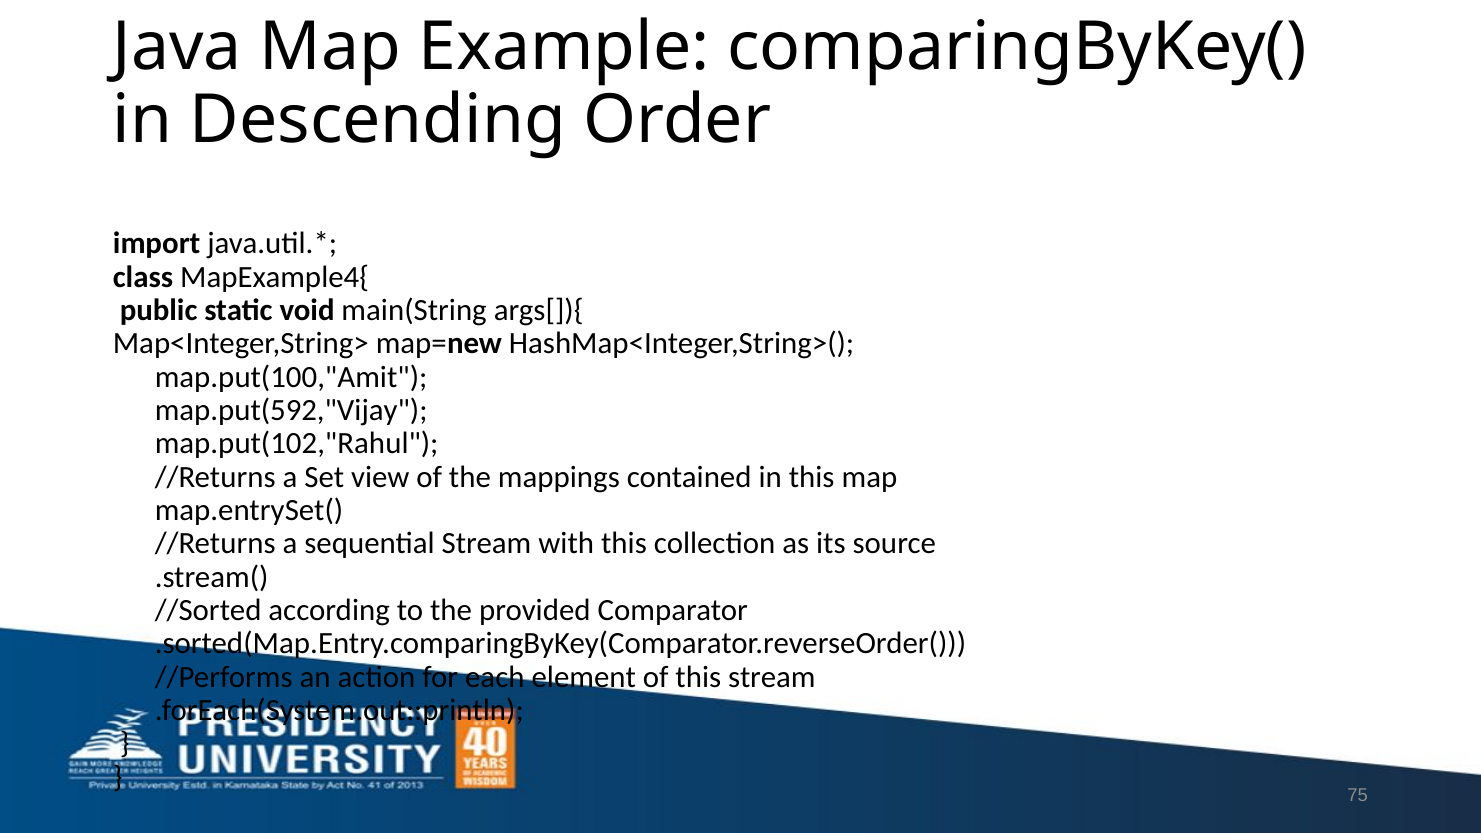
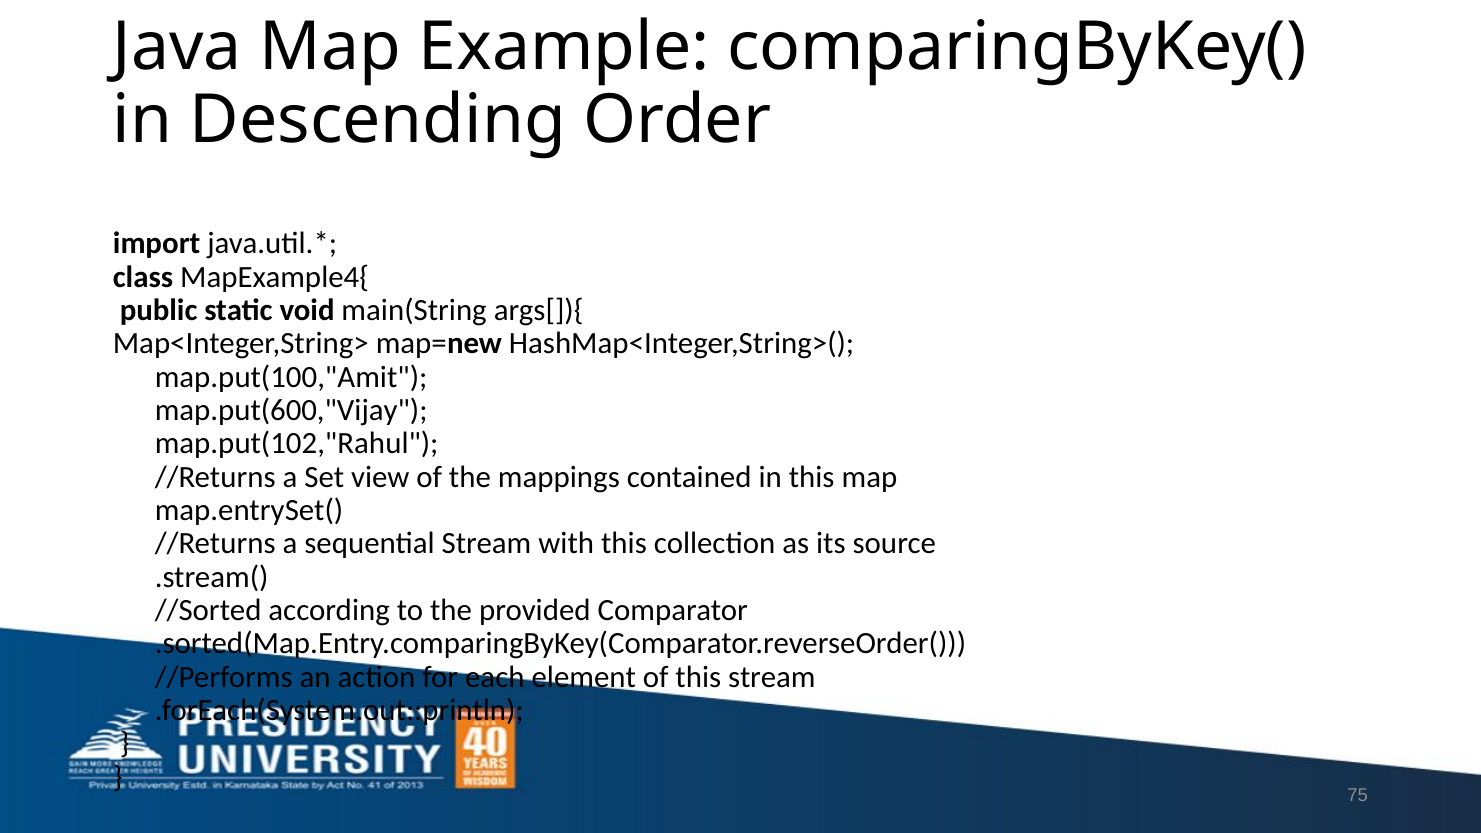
map.put(592,"Vijay: map.put(592,"Vijay -> map.put(600,"Vijay
